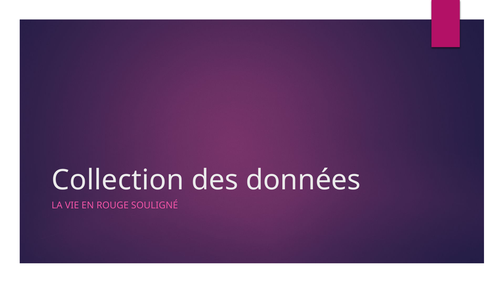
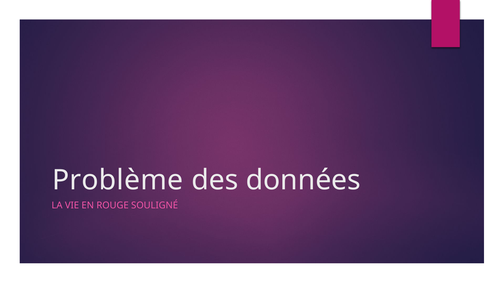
Collection: Collection -> Problème
